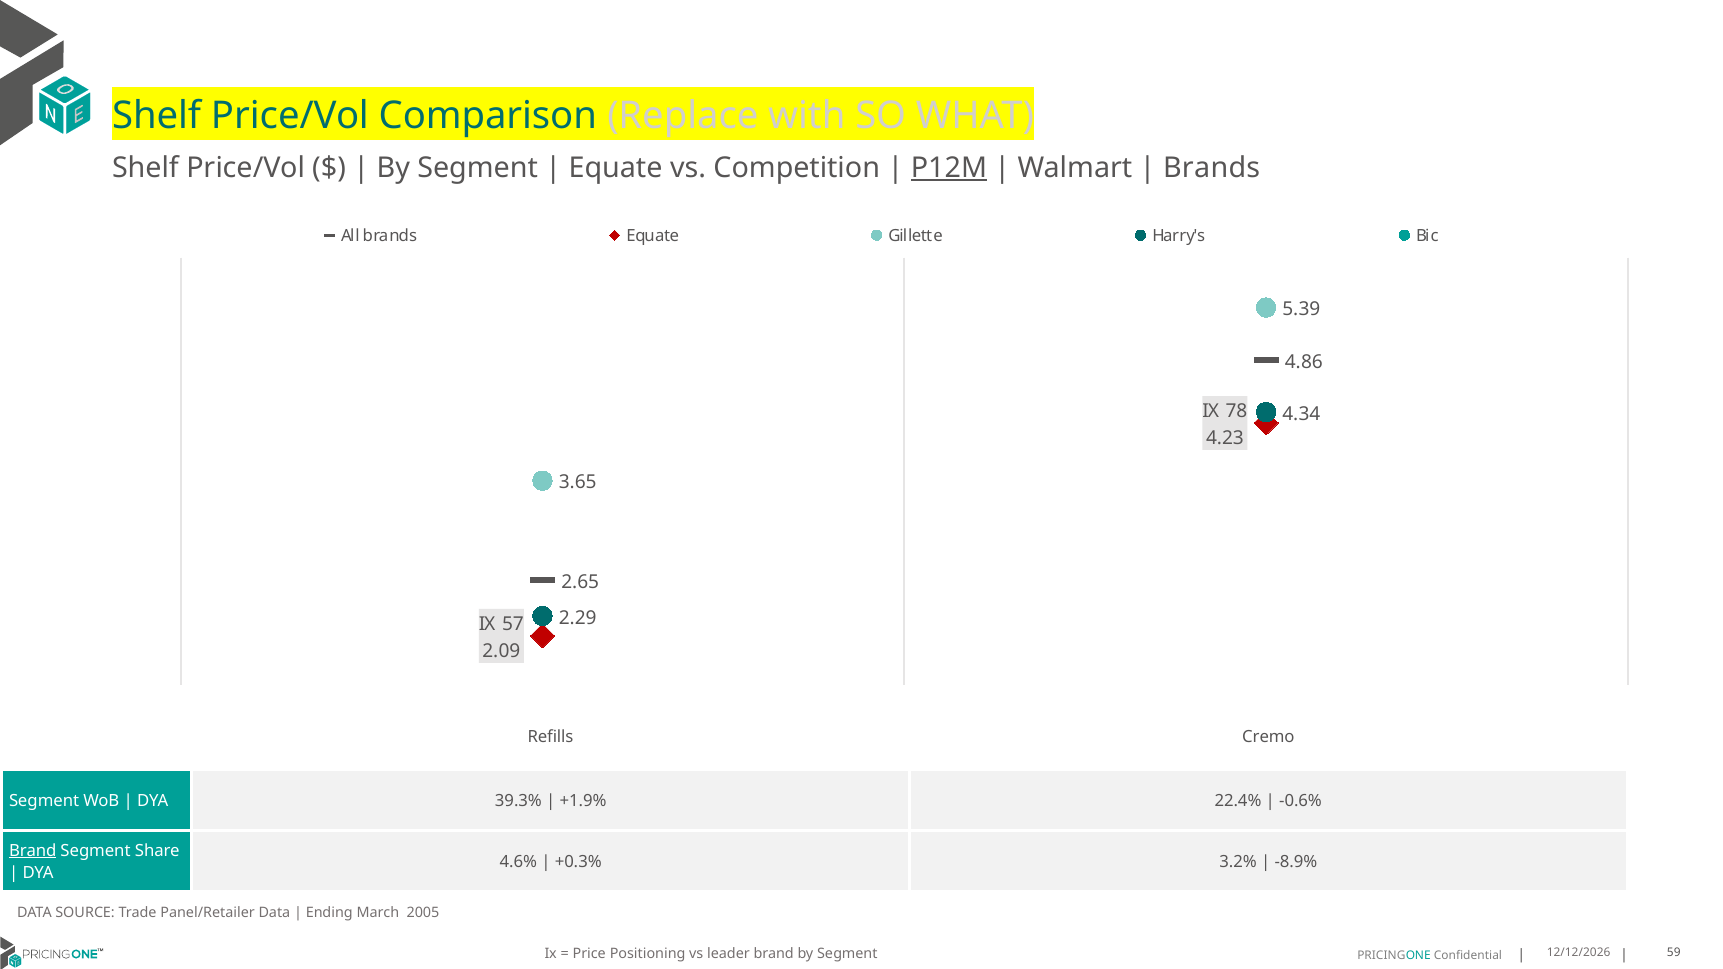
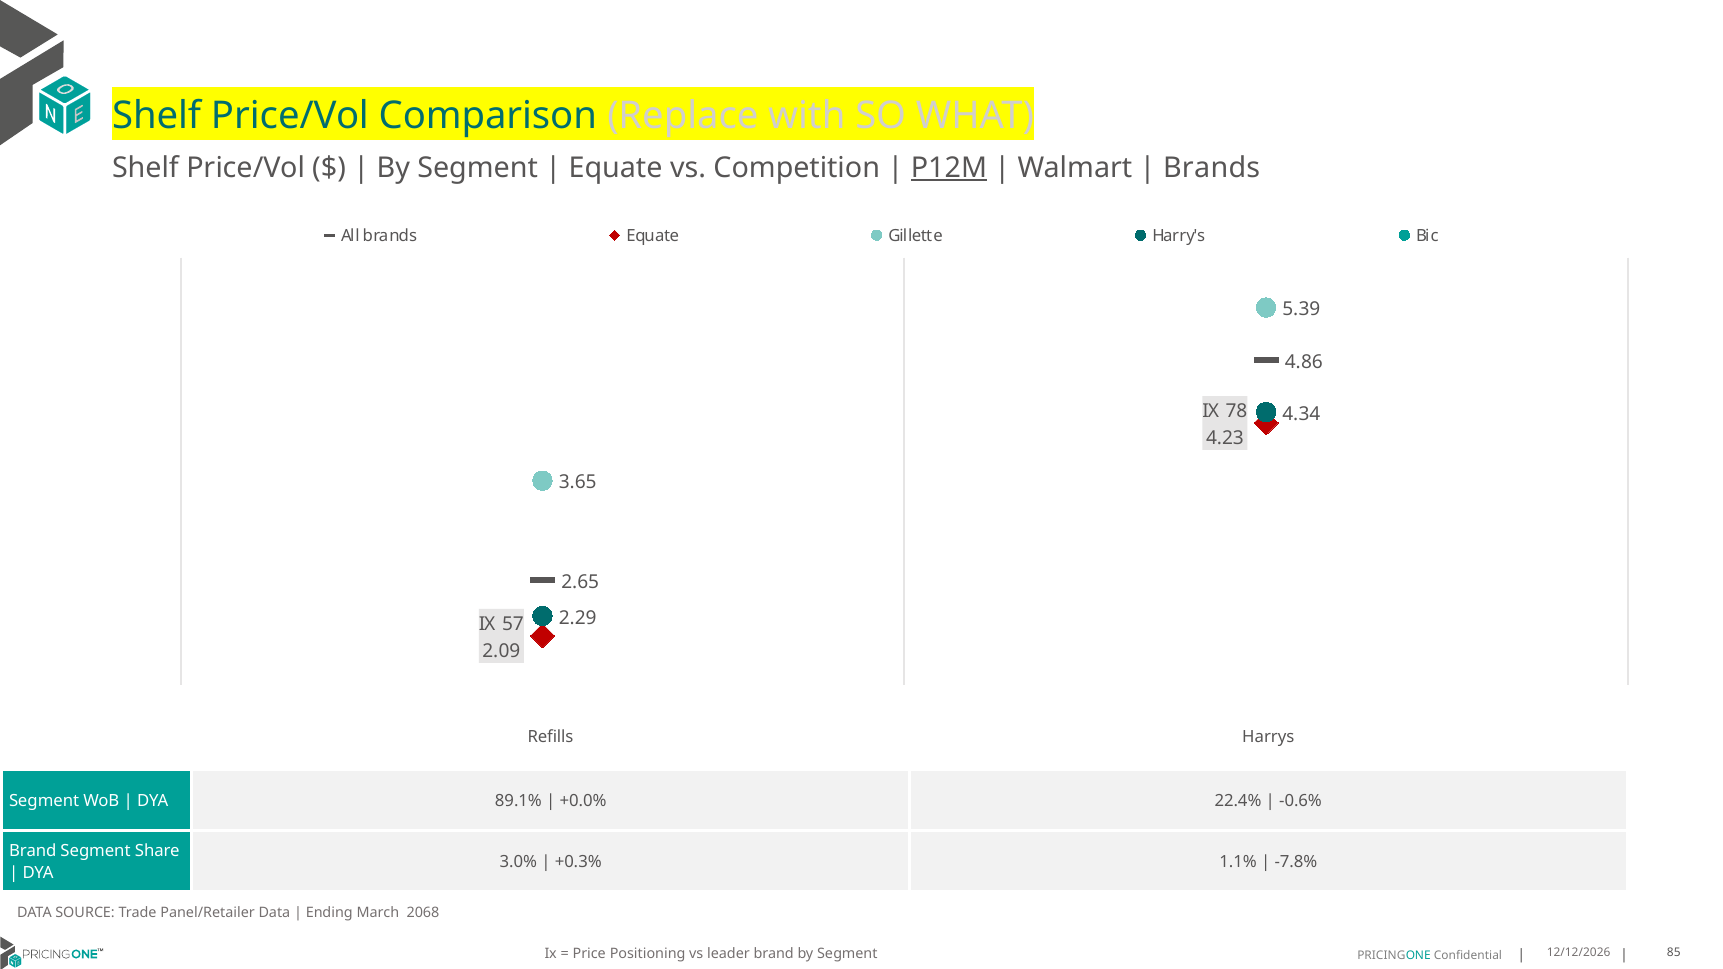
Cremo: Cremo -> Harrys
39.3%: 39.3% -> 89.1%
+1.9%: +1.9% -> +0.0%
Brand at (33, 851) underline: present -> none
4.6%: 4.6% -> 3.0%
3.2%: 3.2% -> 1.1%
-8.9%: -8.9% -> -7.8%
2005: 2005 -> 2068
59: 59 -> 85
